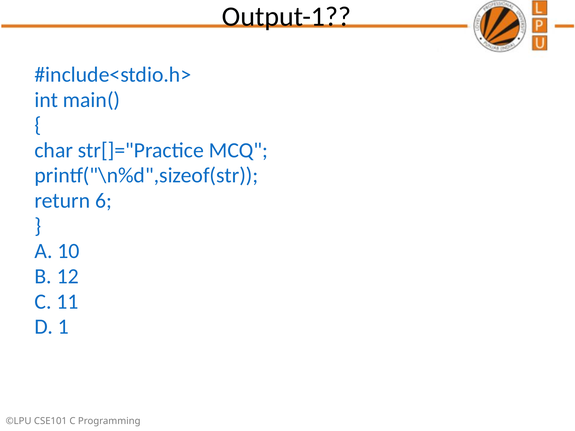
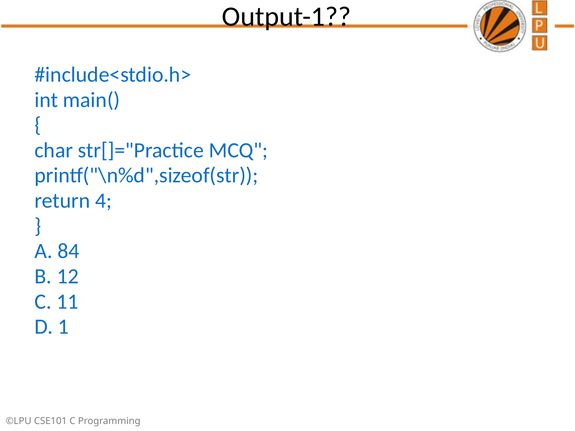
6: 6 -> 4
10: 10 -> 84
